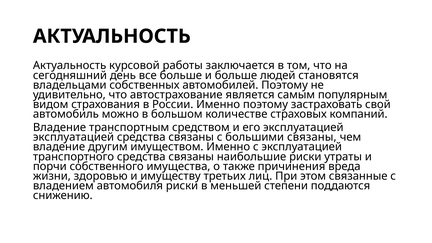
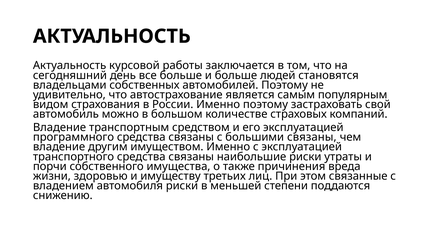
эксплуатацией at (74, 137): эксплуатацией -> программного
